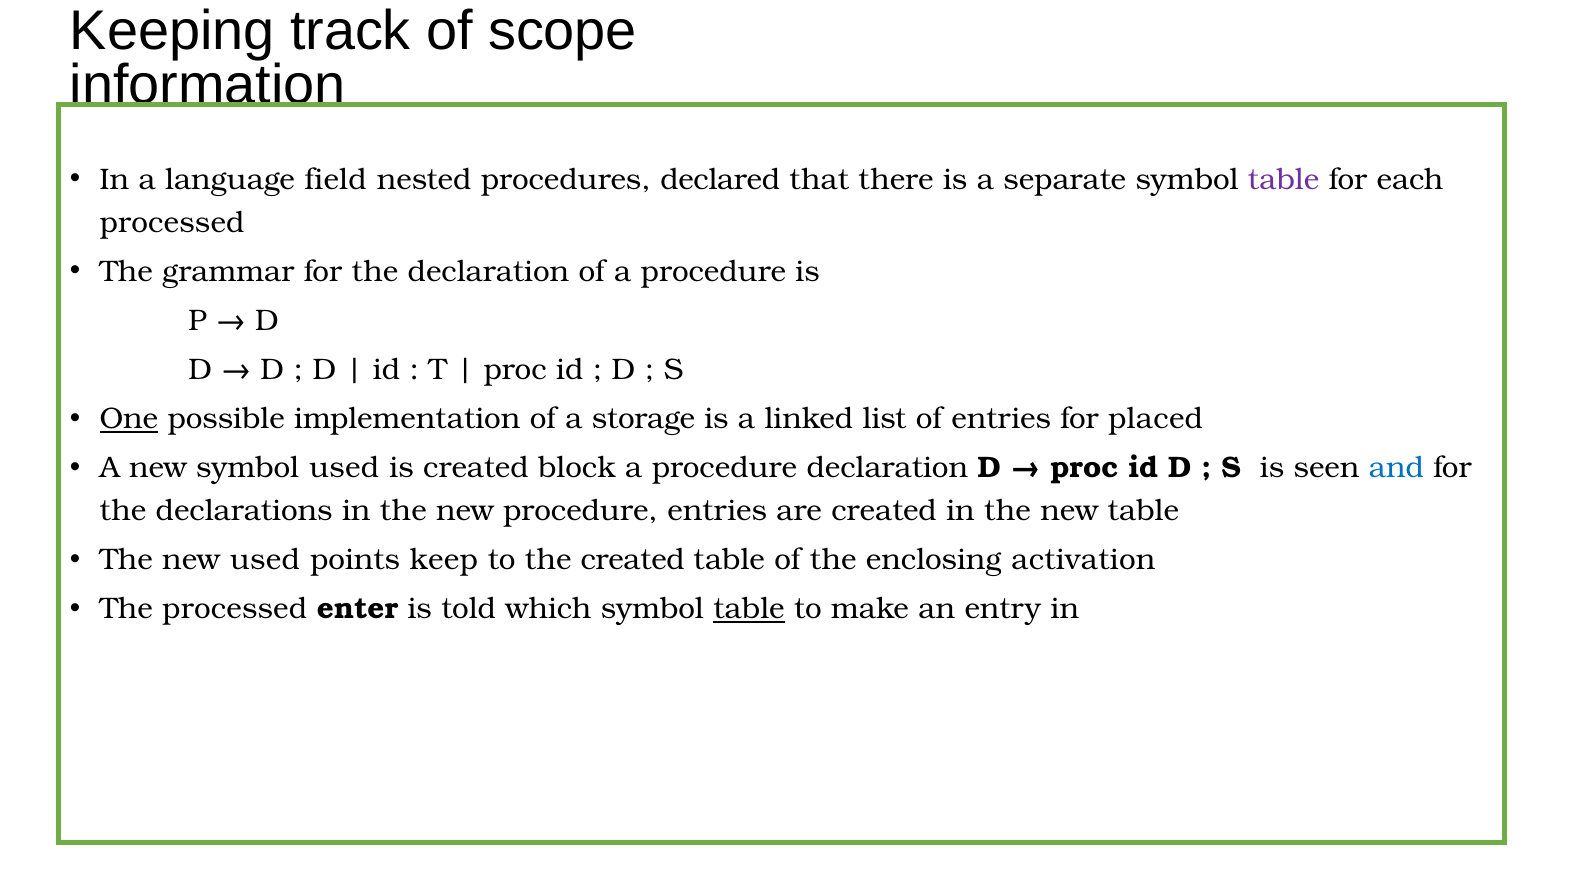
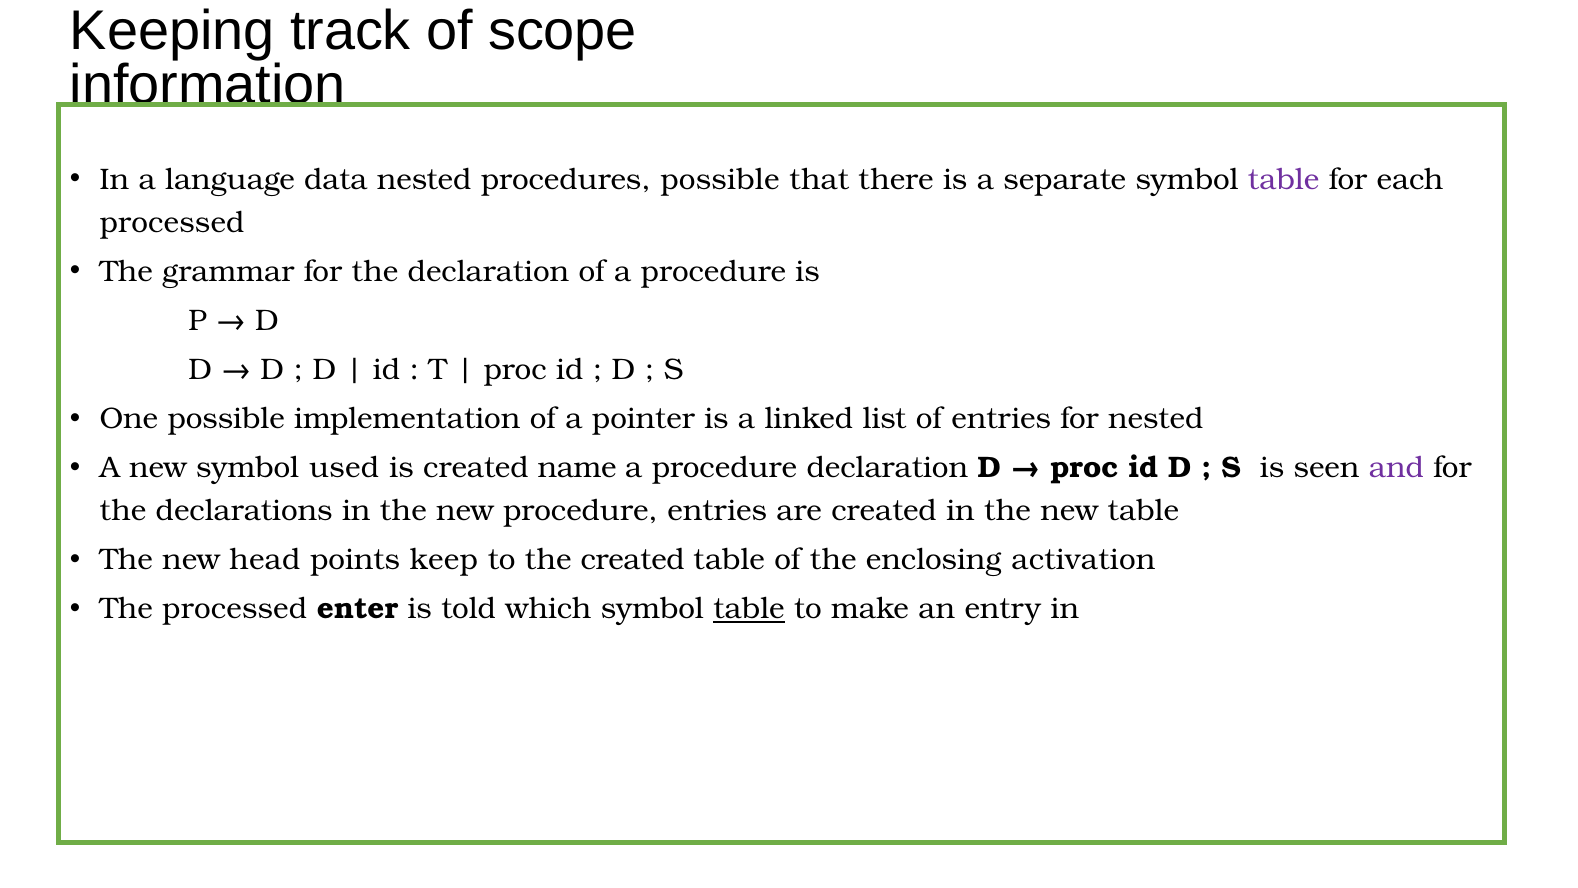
field: field -> data
procedures declared: declared -> possible
One underline: present -> none
storage: storage -> pointer
for placed: placed -> nested
block: block -> name
and colour: blue -> purple
new used: used -> head
